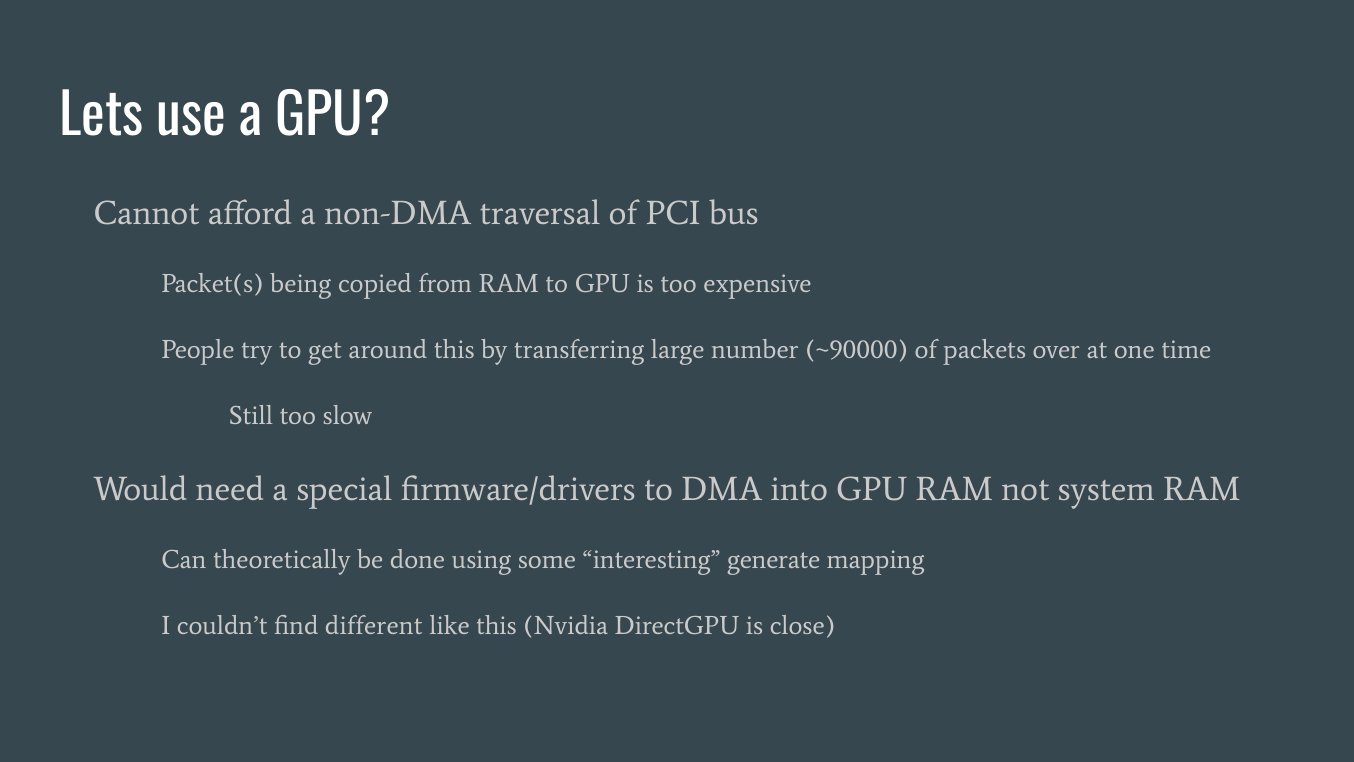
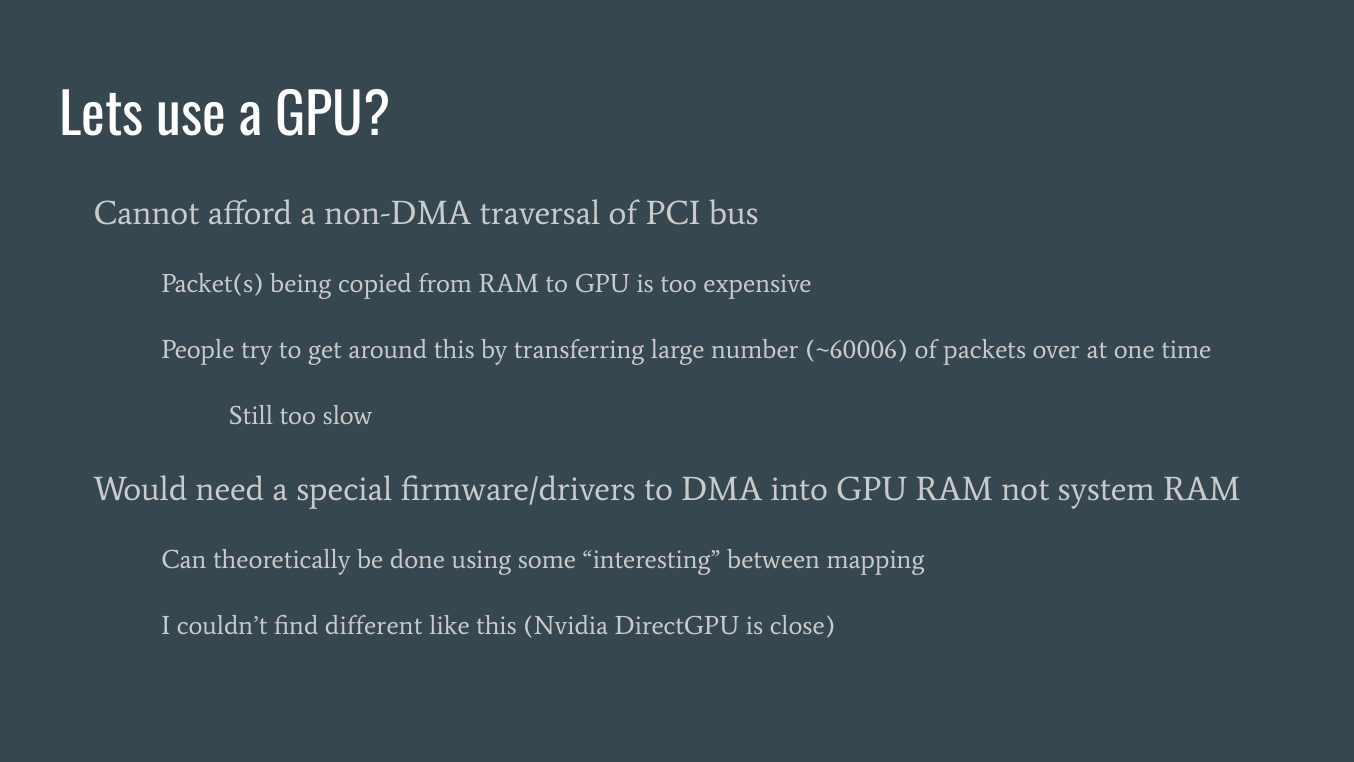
~90000: ~90000 -> ~60006
generate: generate -> between
